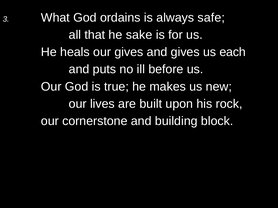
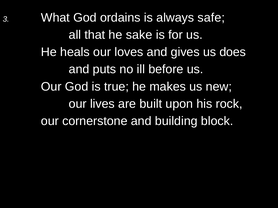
our gives: gives -> loves
each: each -> does
